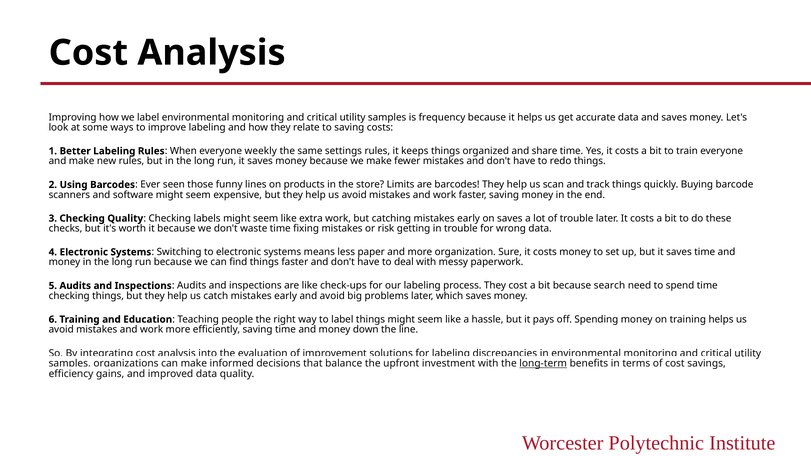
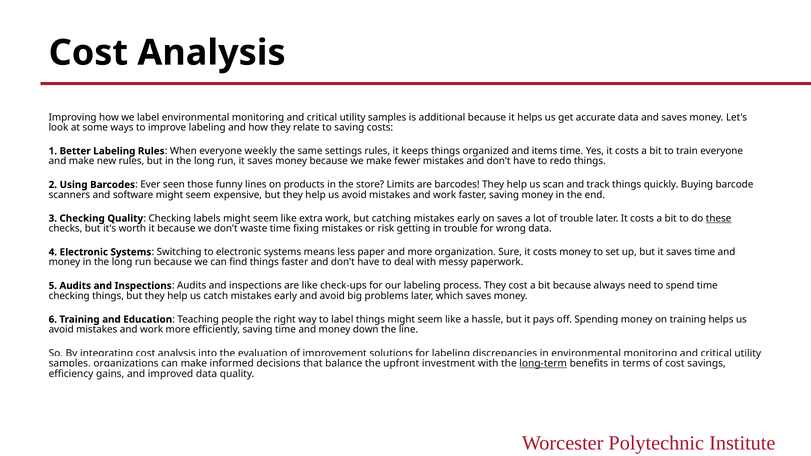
frequency: frequency -> additional
share: share -> items
these underline: none -> present
search: search -> always
